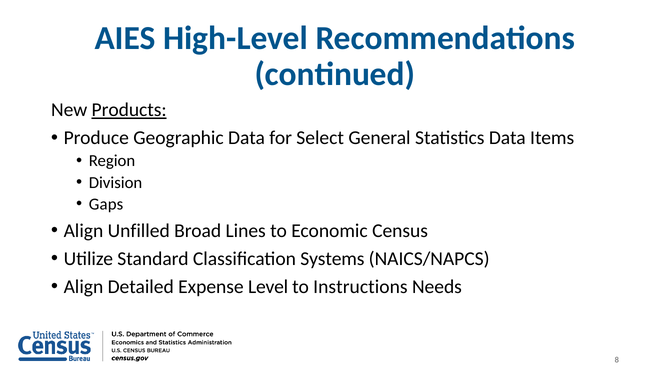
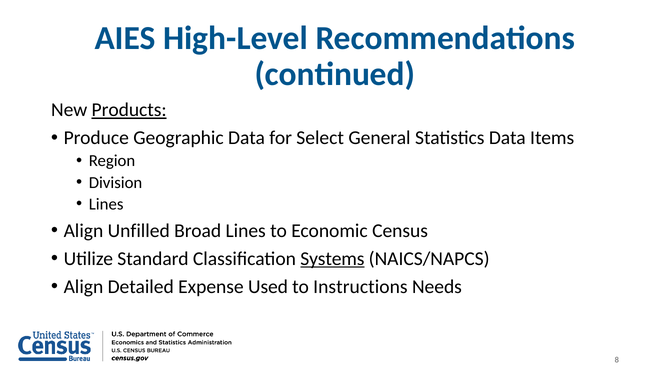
Gaps at (106, 204): Gaps -> Lines
Systems underline: none -> present
Level: Level -> Used
